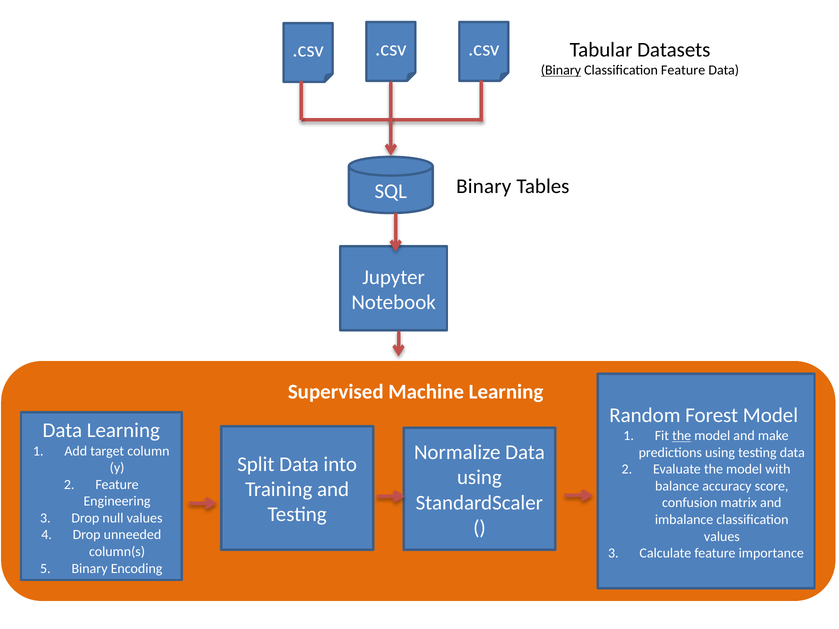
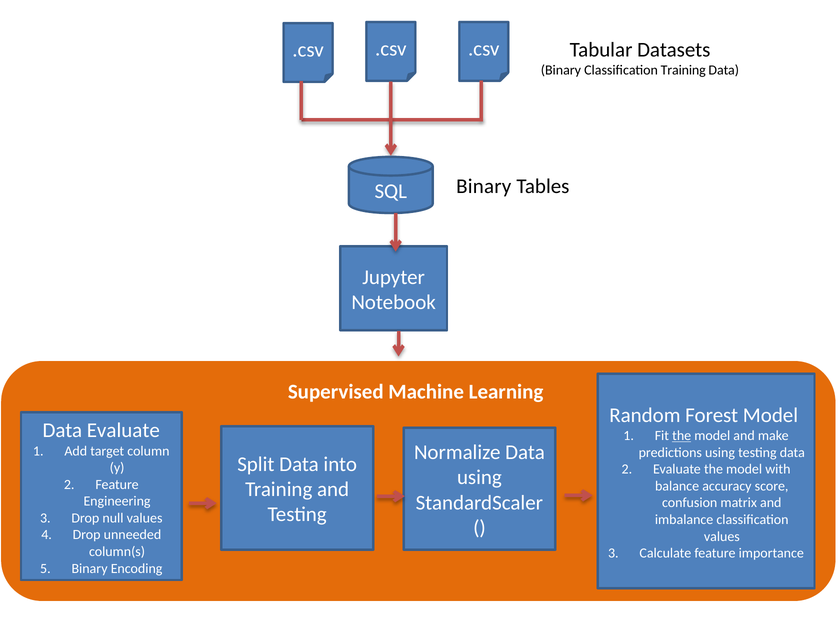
Binary at (561, 70) underline: present -> none
Classification Feature: Feature -> Training
Data Learning: Learning -> Evaluate
